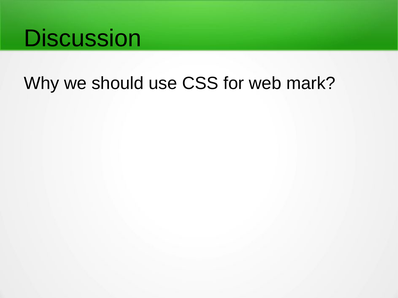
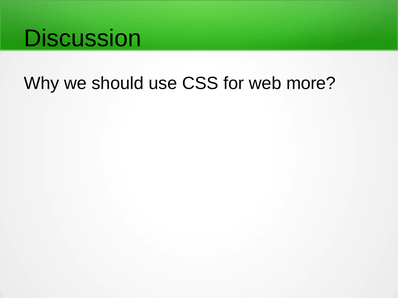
mark: mark -> more
